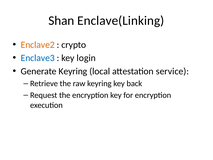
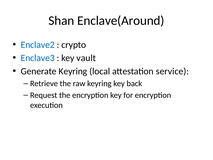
Enclave(Linking: Enclave(Linking -> Enclave(Around
Enclave2 colour: orange -> blue
login: login -> vault
